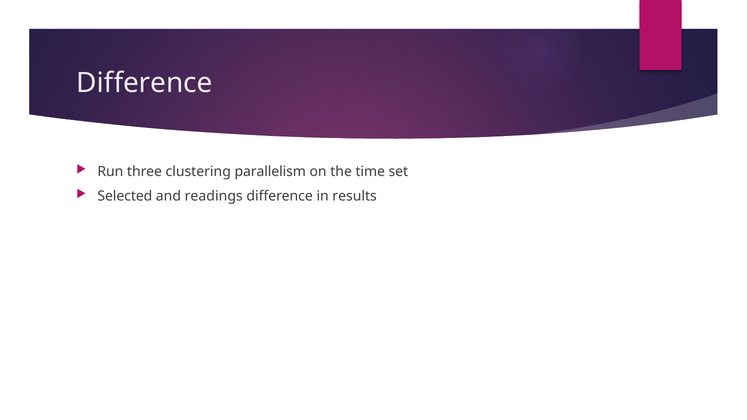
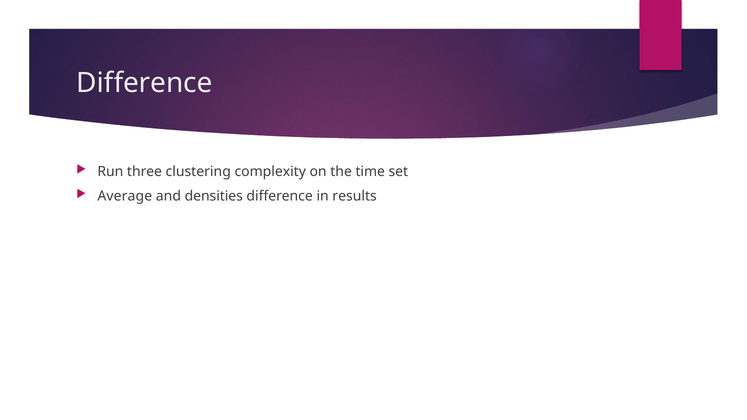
parallelism: parallelism -> complexity
Selected: Selected -> Average
readings: readings -> densities
